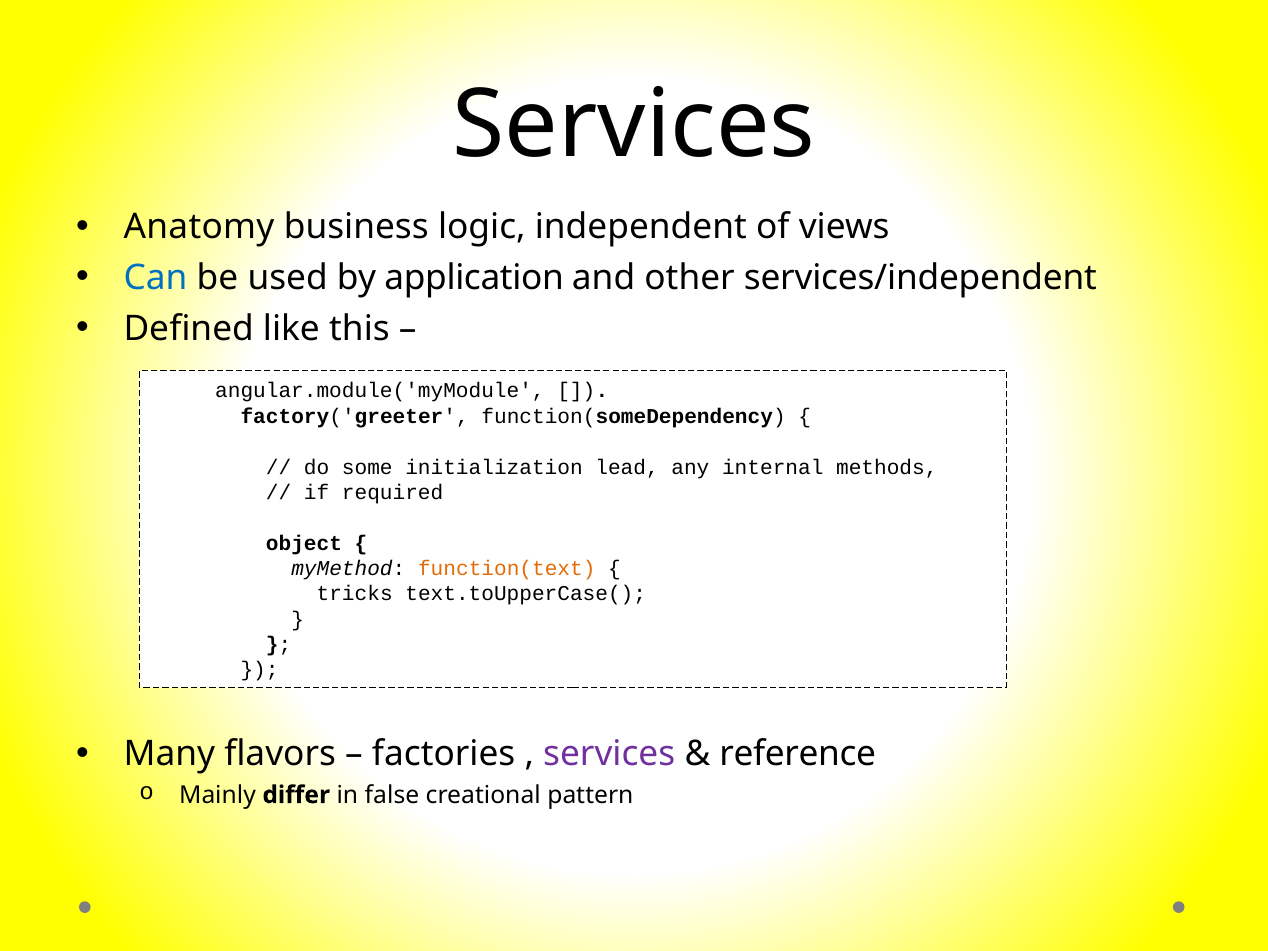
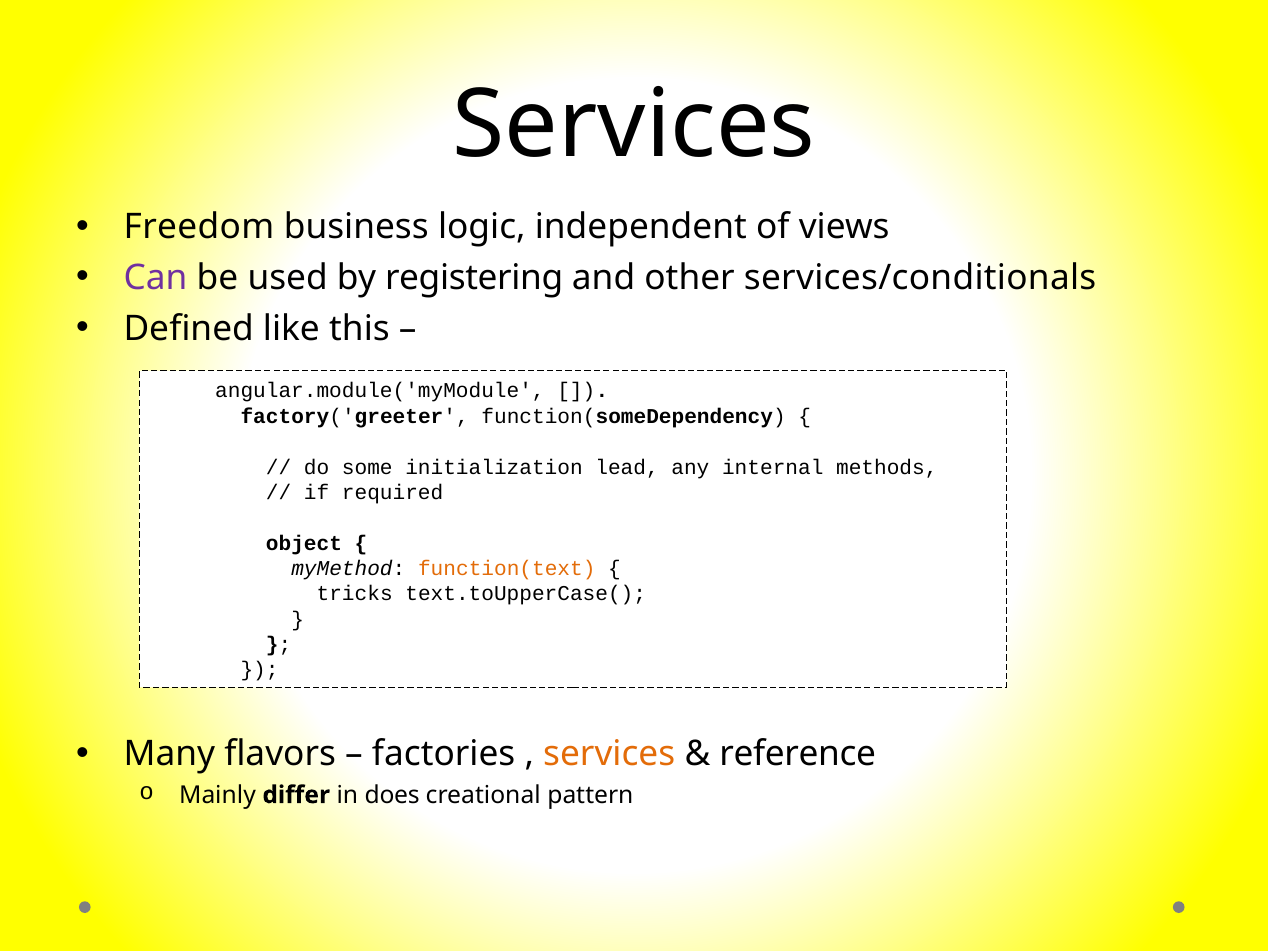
Anatomy: Anatomy -> Freedom
Can colour: blue -> purple
application: application -> registering
services/independent: services/independent -> services/conditionals
services at (609, 754) colour: purple -> orange
false: false -> does
